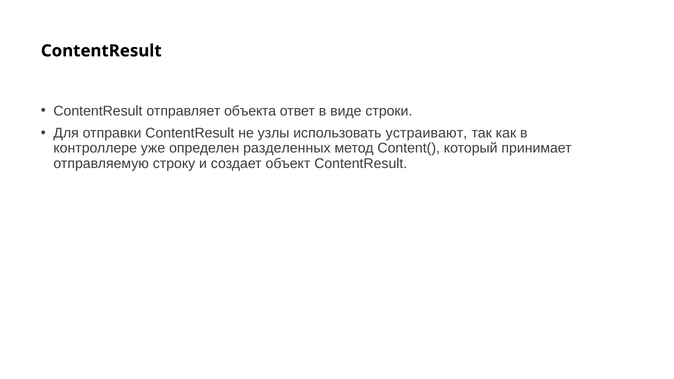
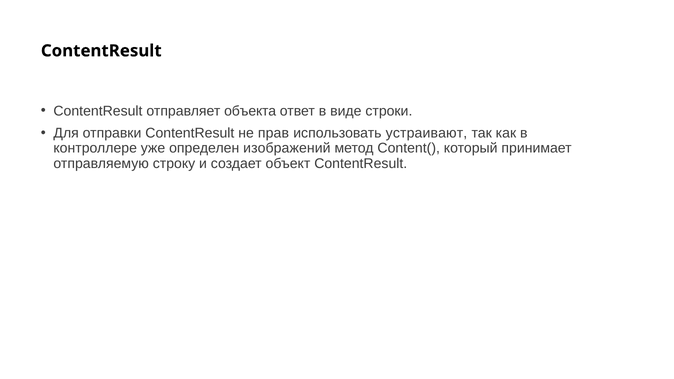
узлы: узлы -> прав
разделенных: разделенных -> изображений
